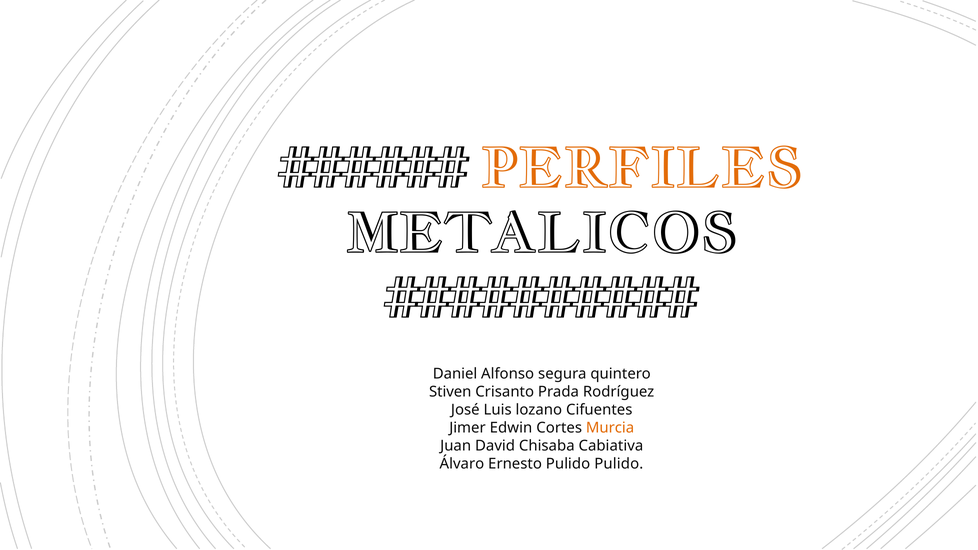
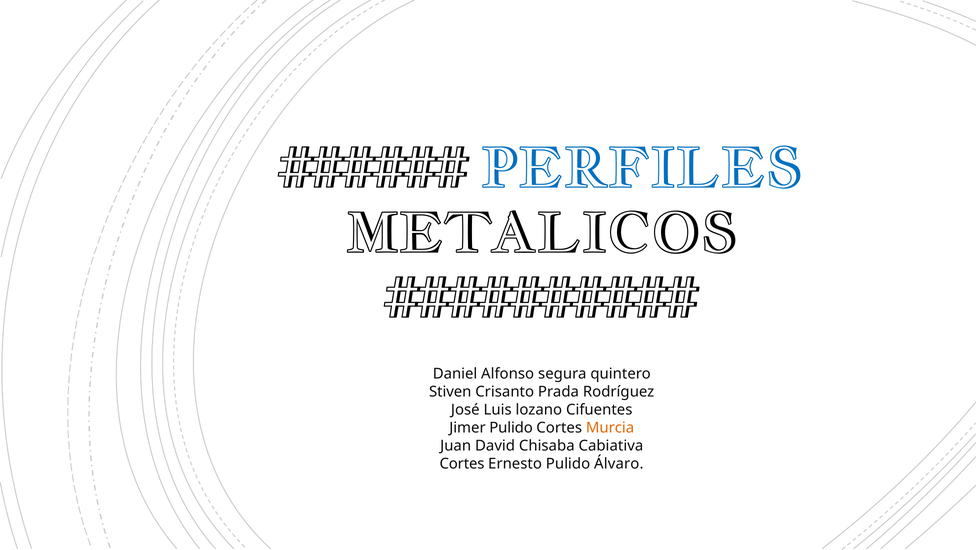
PERFILES colour: orange -> blue
Jimer Edwin: Edwin -> Pulido
Álvaro at (462, 464): Álvaro -> Cortes
Pulido Pulido: Pulido -> Álvaro
